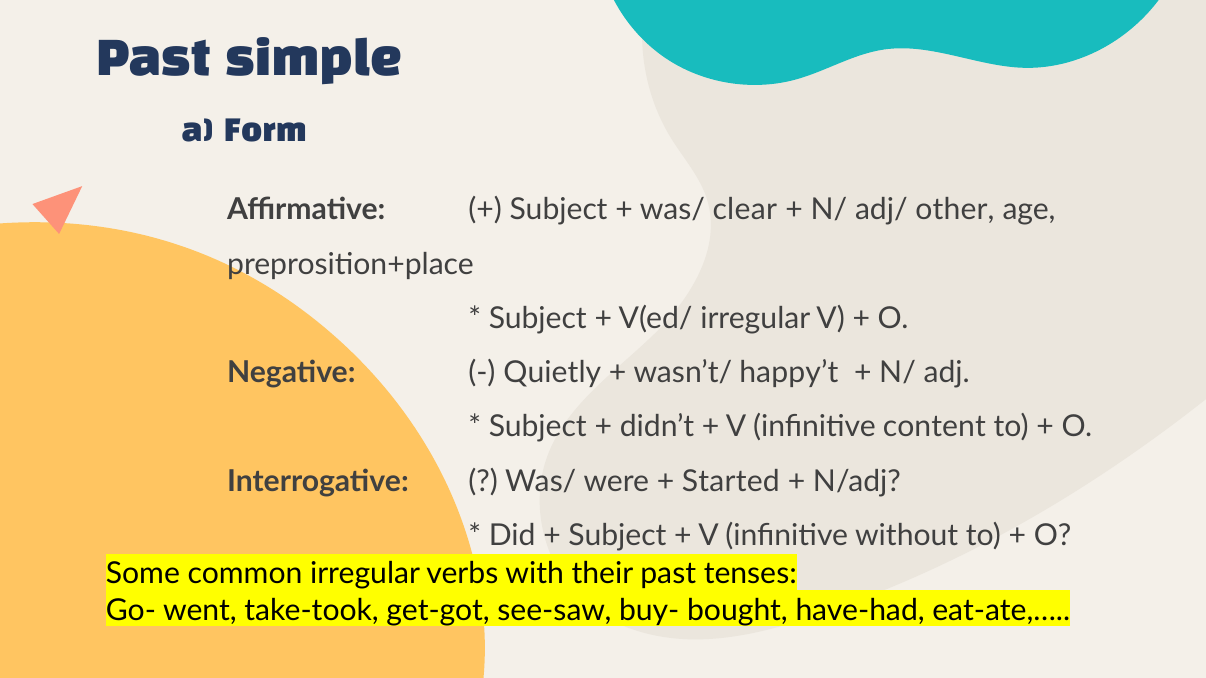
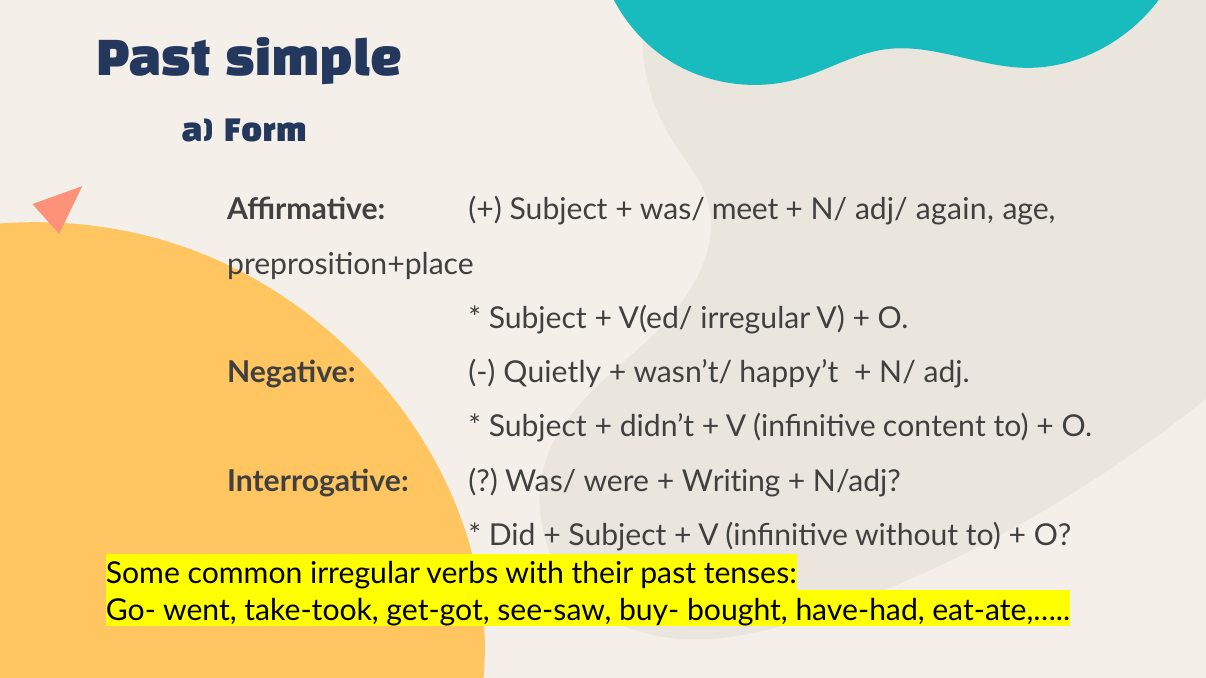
clear: clear -> meet
other: other -> again
Started: Started -> Writing
